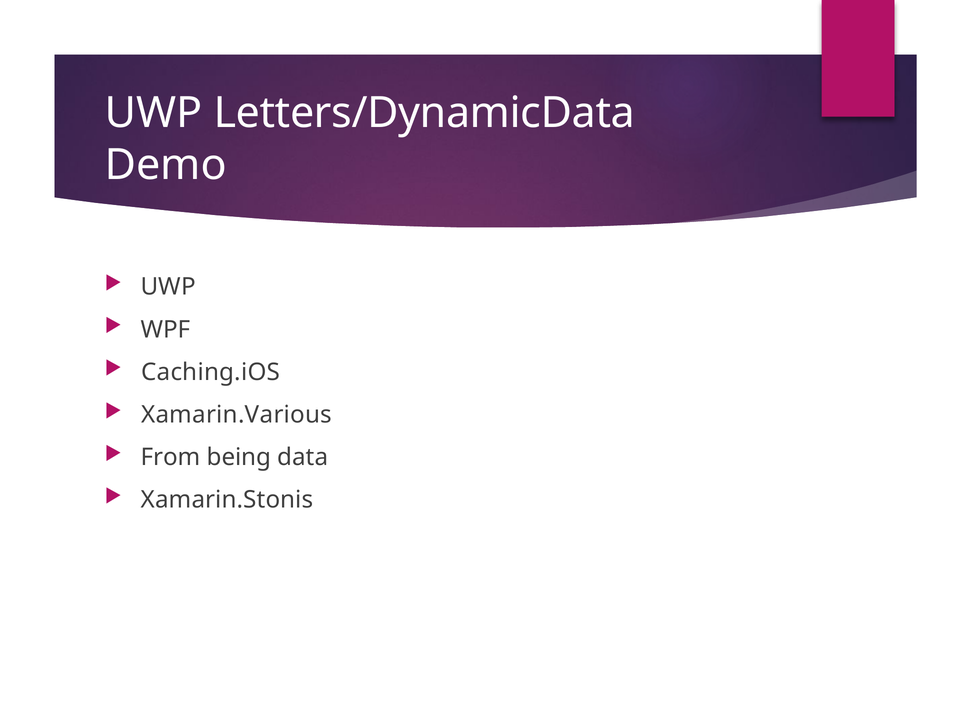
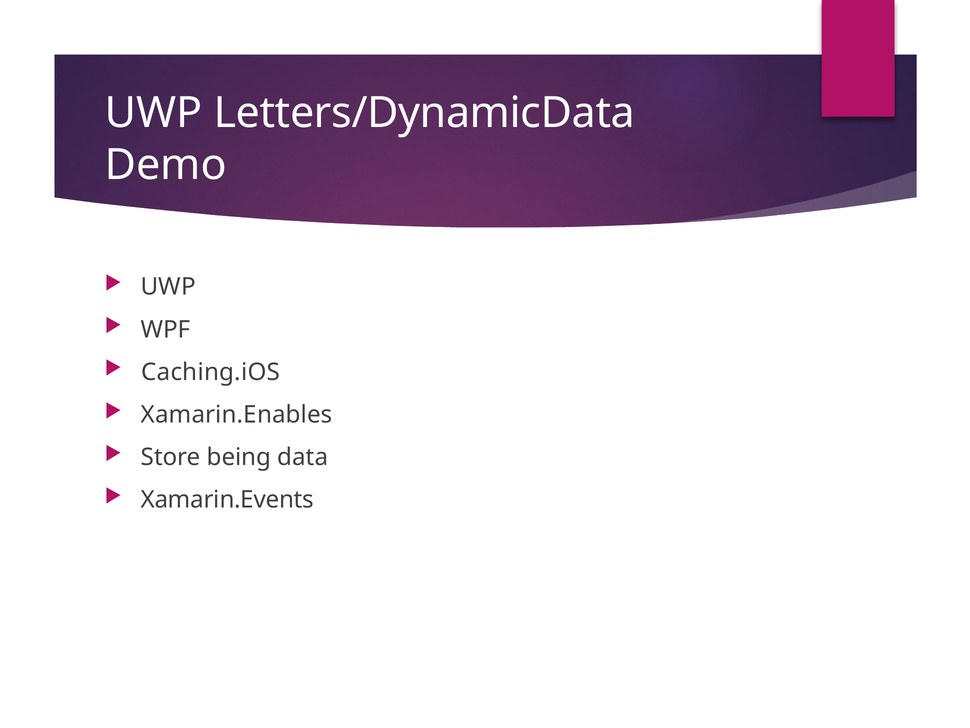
Xamarin.Various: Xamarin.Various -> Xamarin.Enables
From: From -> Store
Xamarin.Stonis: Xamarin.Stonis -> Xamarin.Events
